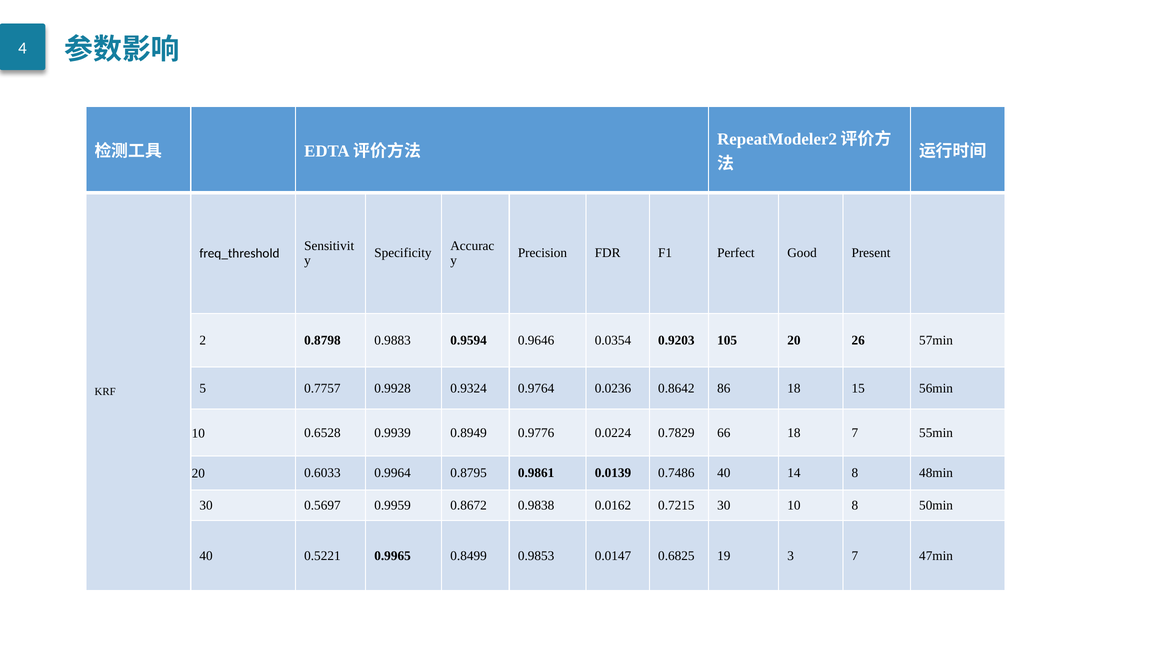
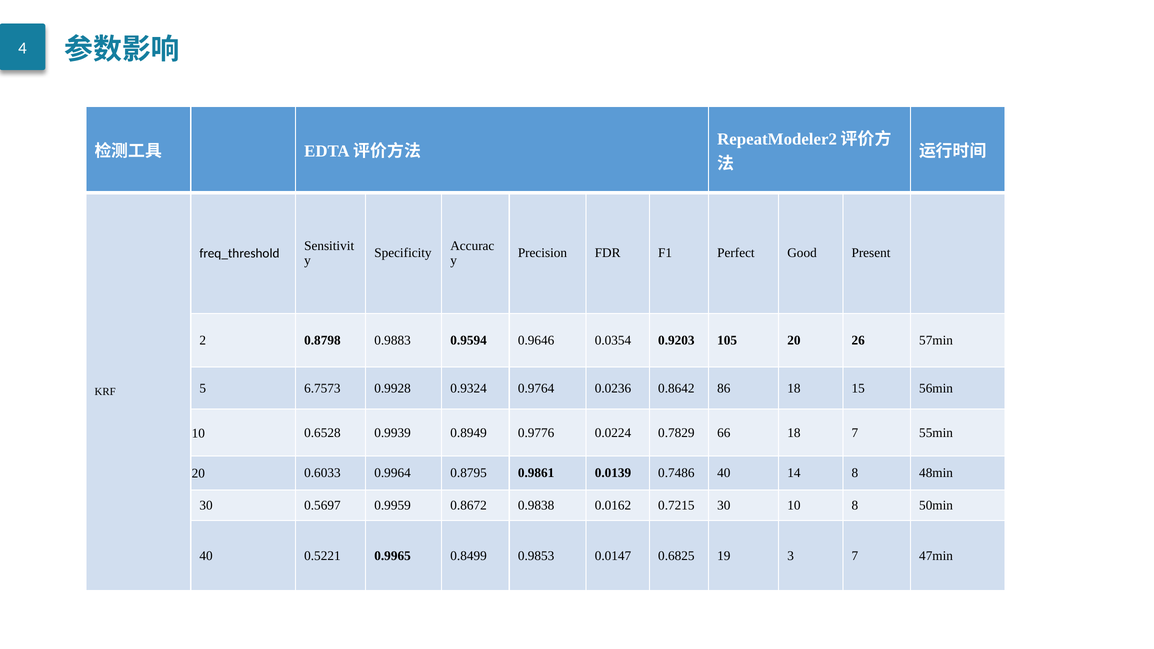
0.7757: 0.7757 -> 6.7573
